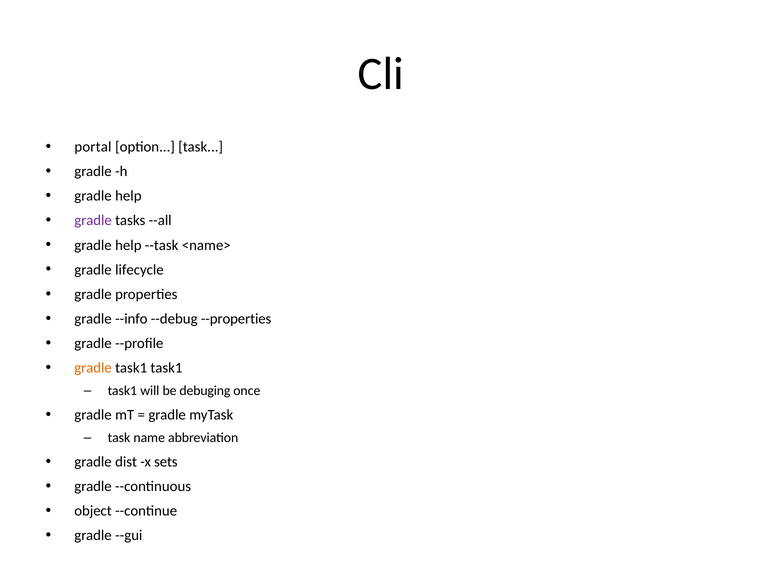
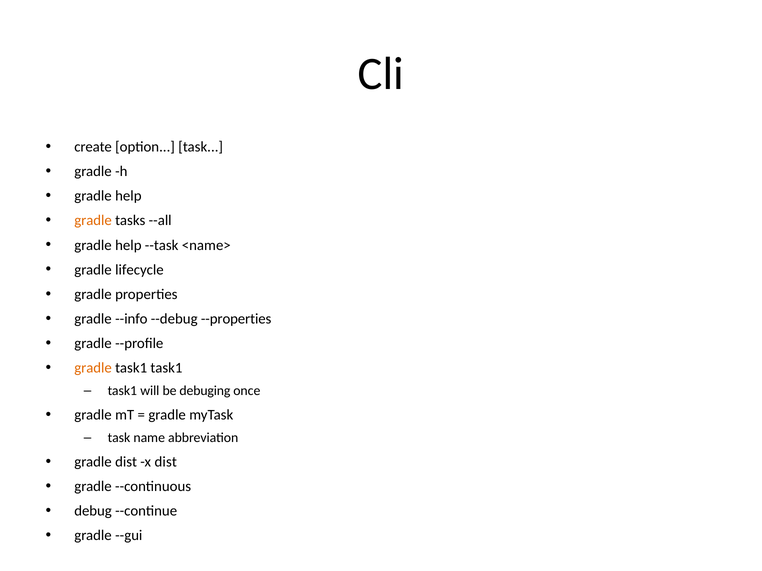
portal: portal -> create
gradle at (93, 221) colour: purple -> orange
x sets: sets -> dist
object: object -> debug
